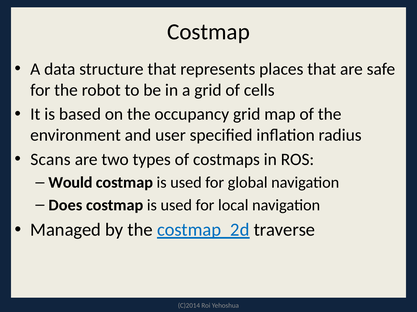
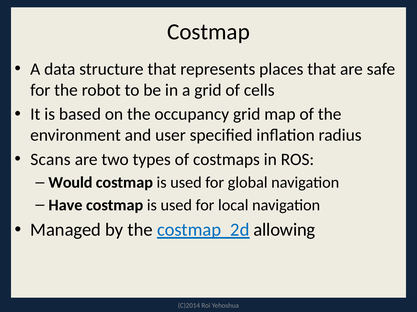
Does: Does -> Have
traverse: traverse -> allowing
